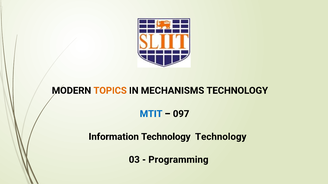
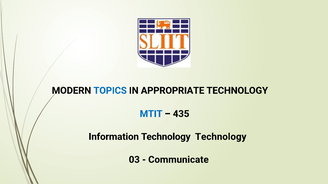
TOPICS colour: orange -> blue
MECHANISMS: MECHANISMS -> APPROPRIATE
097: 097 -> 435
Programming: Programming -> Communicate
